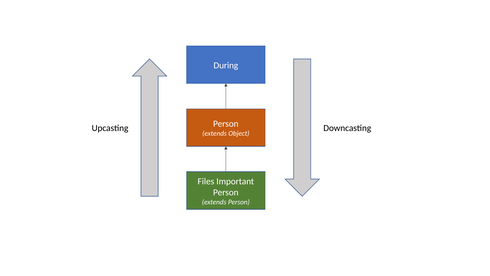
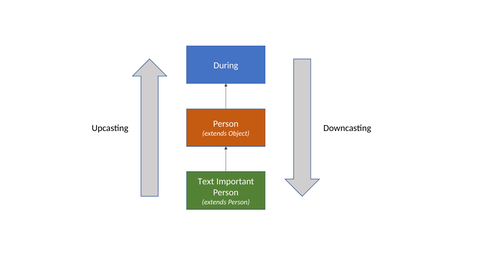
Files: Files -> Text
